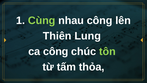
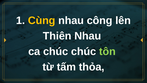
Cùng colour: light green -> yellow
Thiên Lung: Lung -> Nhau
ca công: công -> chúc
